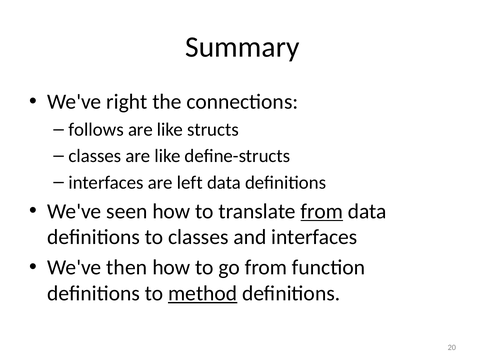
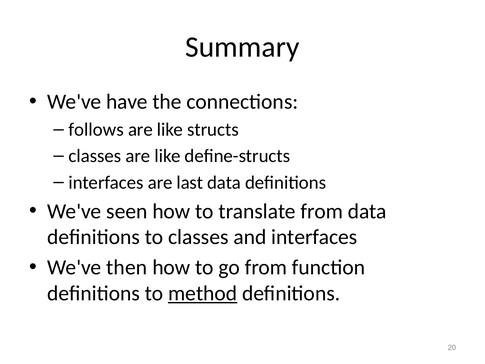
right: right -> have
left: left -> last
from at (322, 211) underline: present -> none
